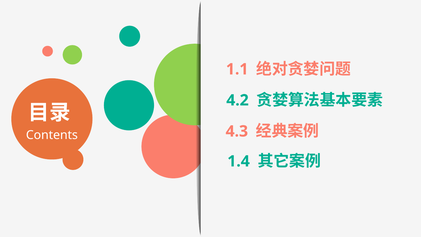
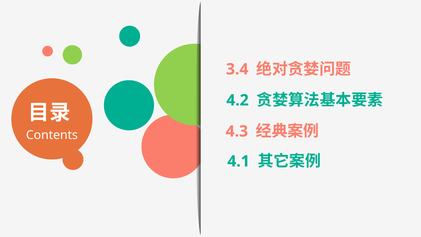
1.1: 1.1 -> 3.4
1.4: 1.4 -> 4.1
